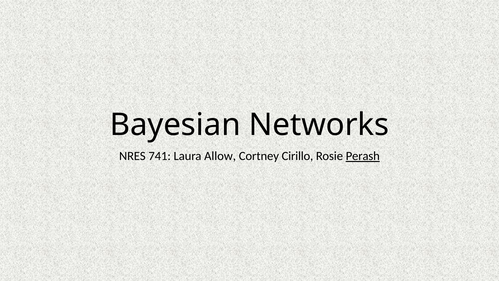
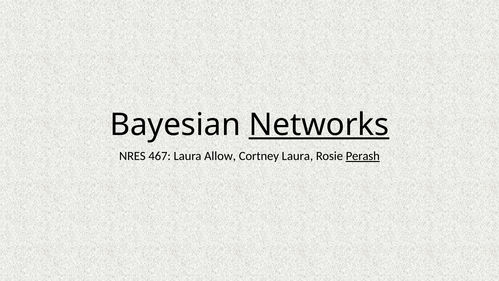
Networks underline: none -> present
741: 741 -> 467
Cortney Cirillo: Cirillo -> Laura
